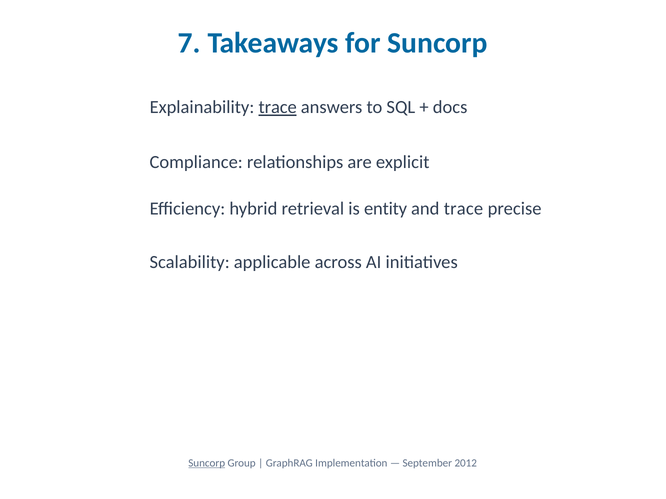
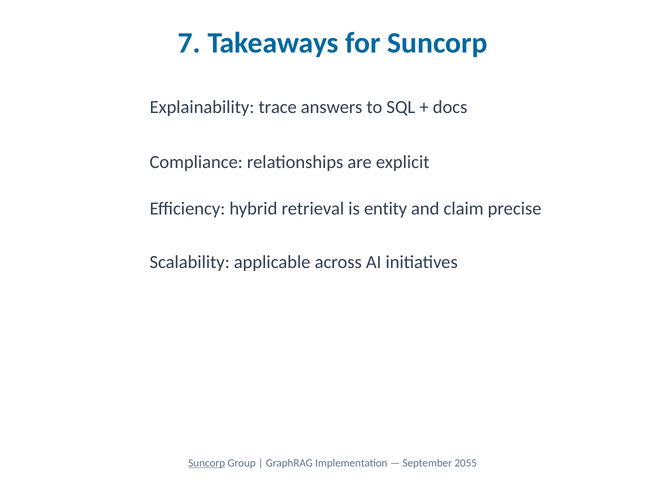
trace at (278, 107) underline: present -> none
and trace: trace -> claim
2012: 2012 -> 2055
